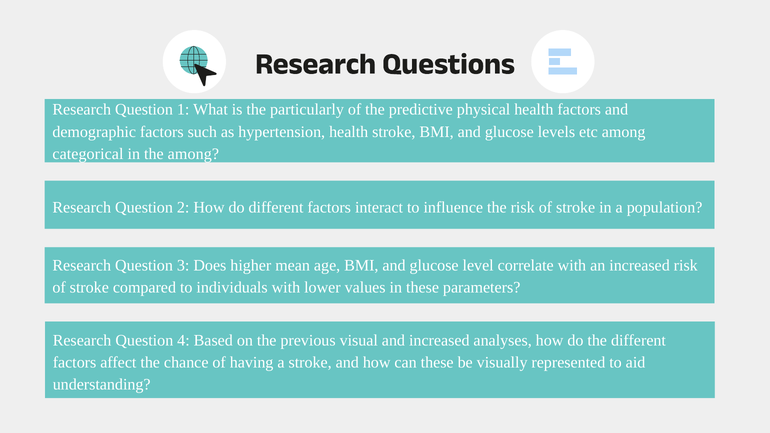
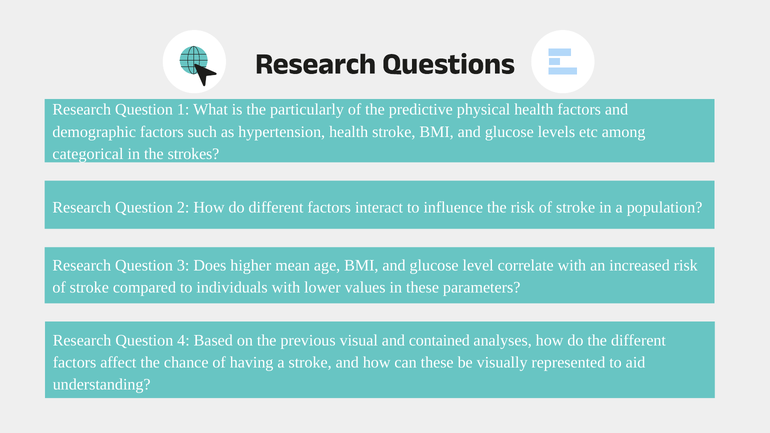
the among: among -> strokes
and increased: increased -> contained
